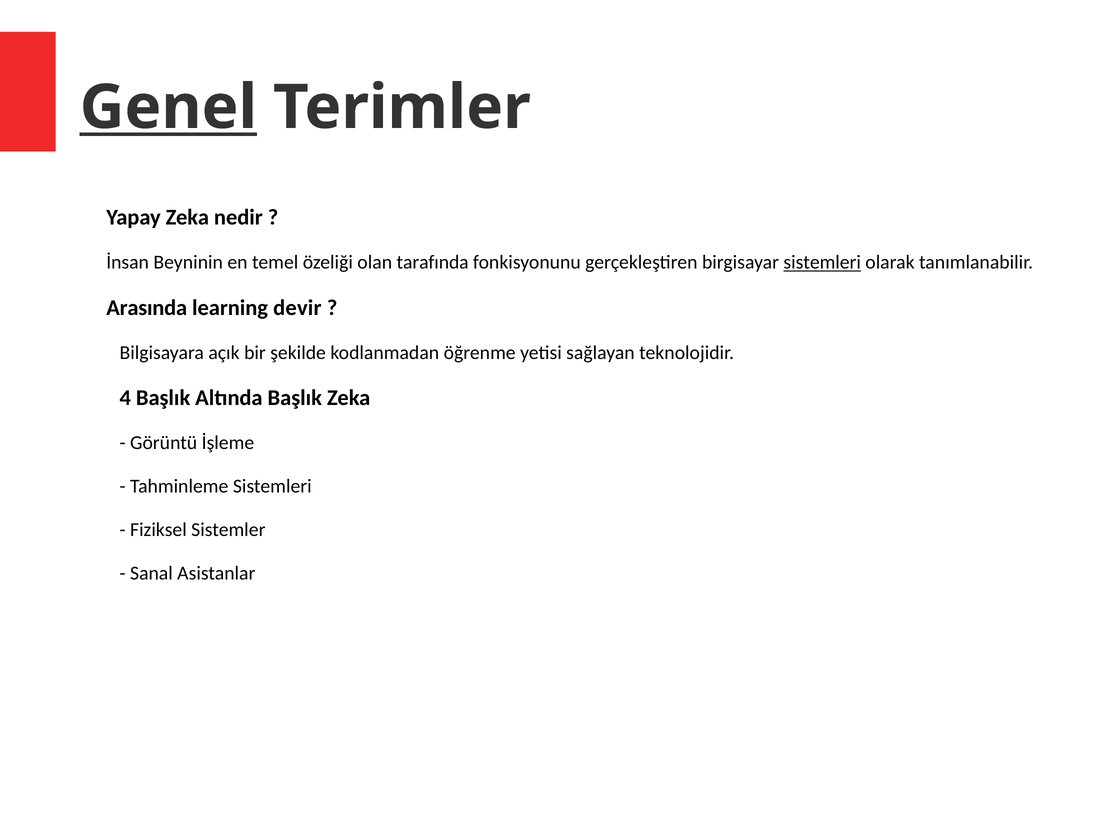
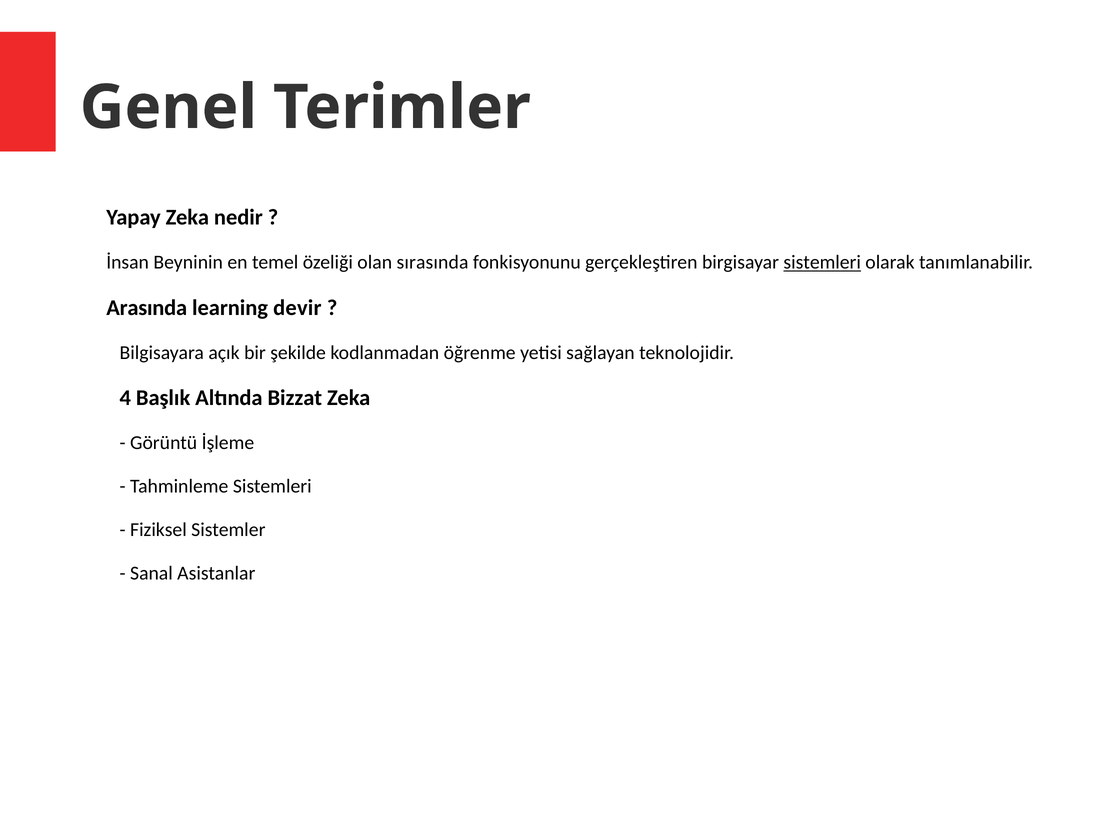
Genel underline: present -> none
tarafında: tarafında -> sırasında
Altında Başlık: Başlık -> Bizzat
